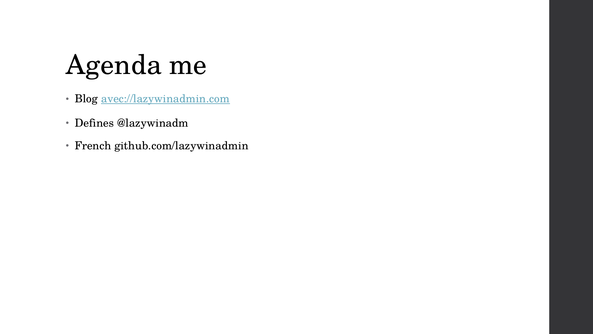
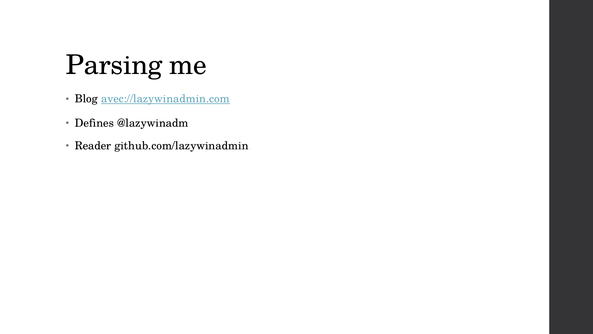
Agenda: Agenda -> Parsing
French: French -> Reader
